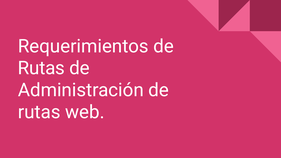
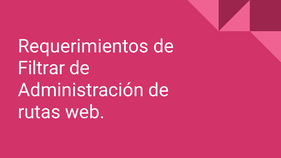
Rutas at (41, 68): Rutas -> Filtrar
